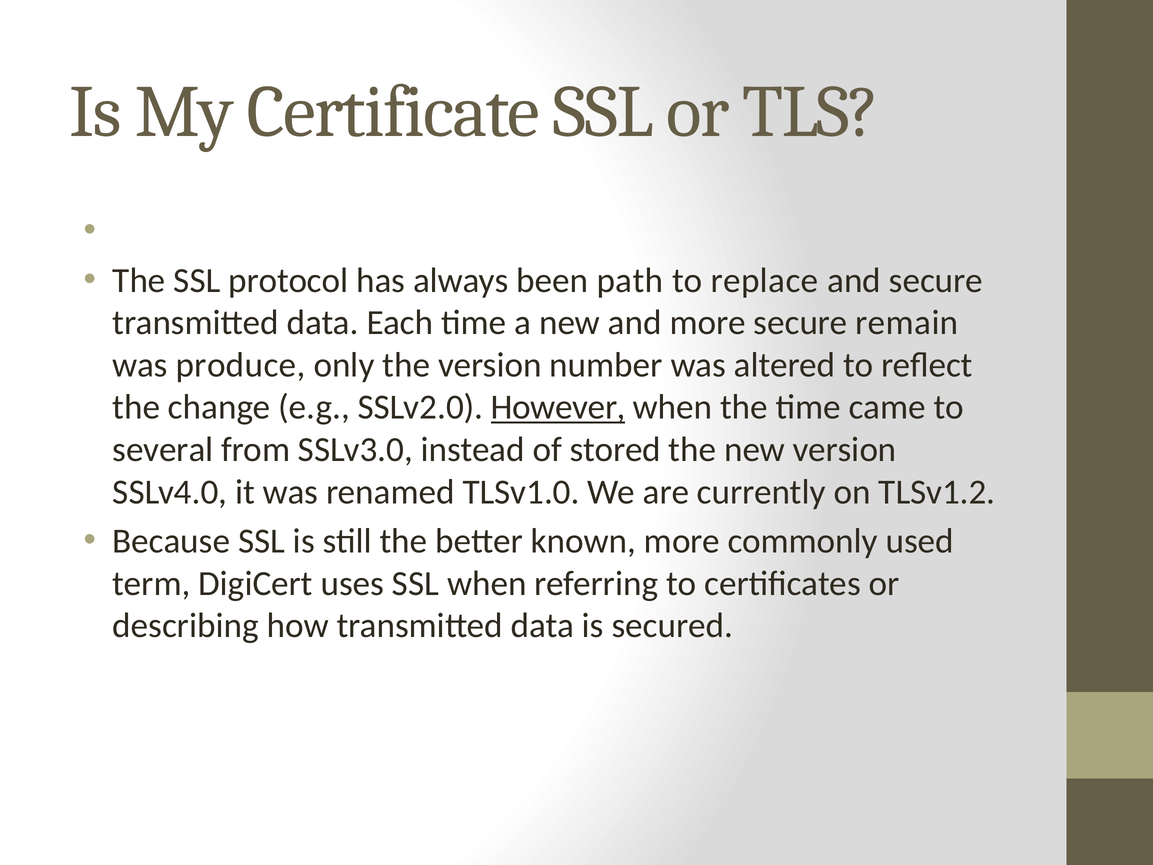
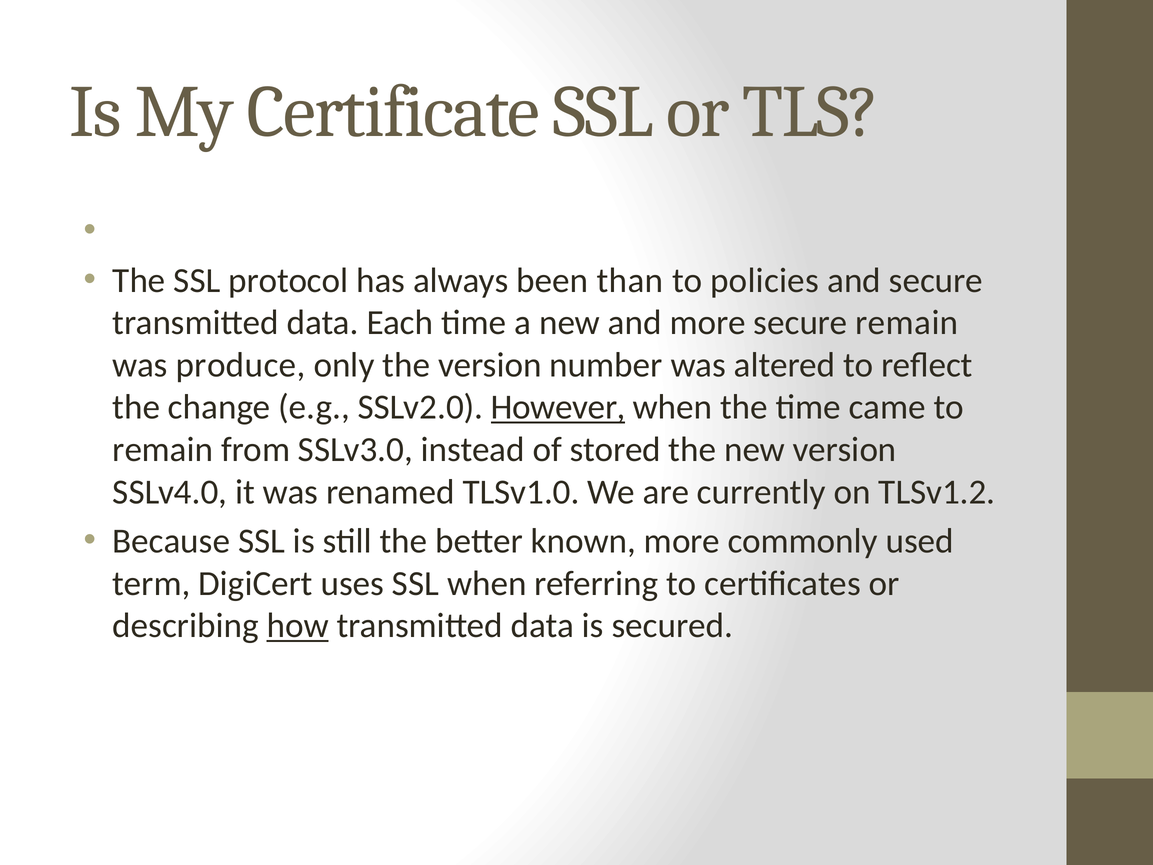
path: path -> than
replace: replace -> policies
several at (163, 449): several -> remain
how underline: none -> present
